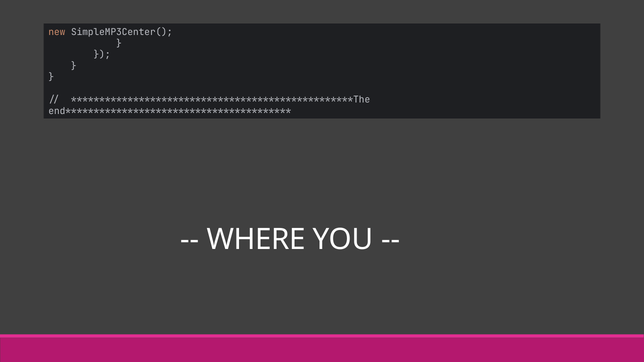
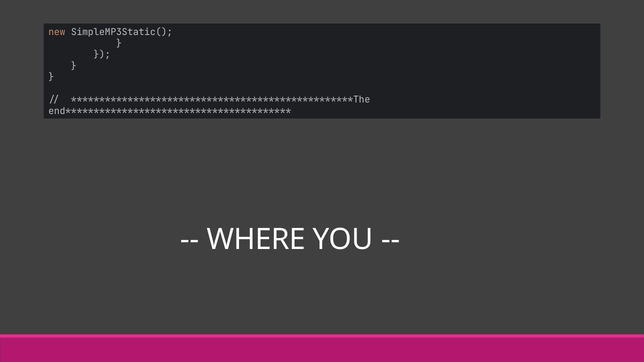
SimpleMP3Center(: SimpleMP3Center( -> SimpleMP3Static(
